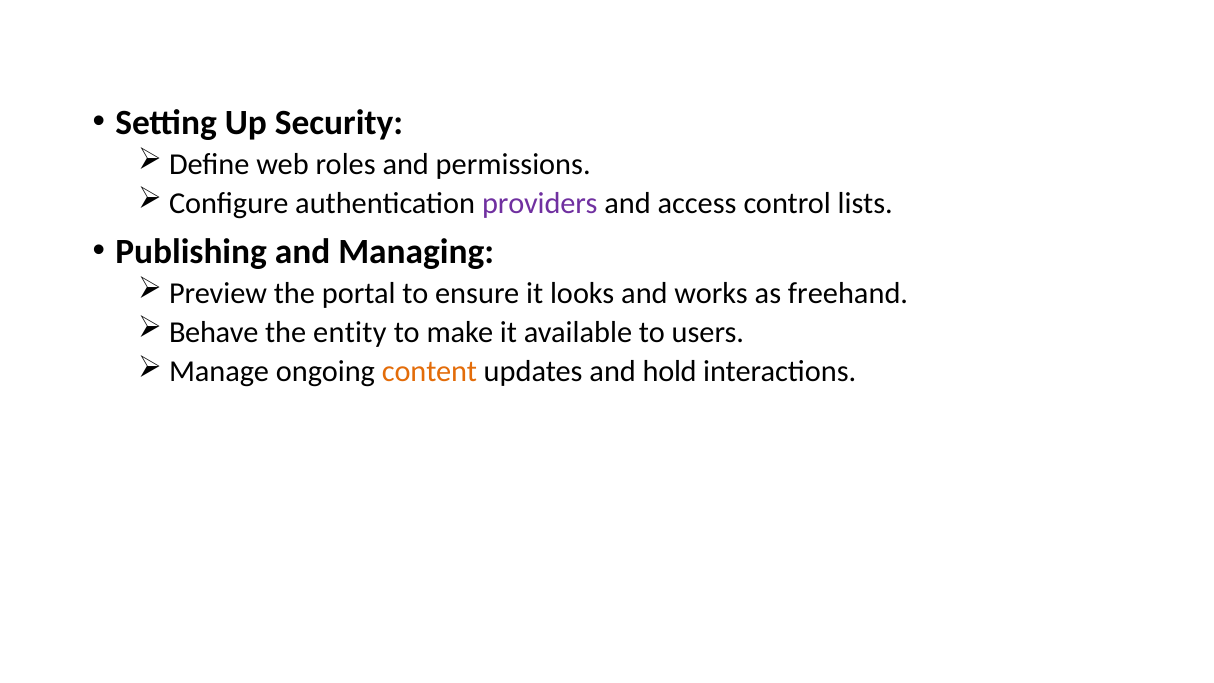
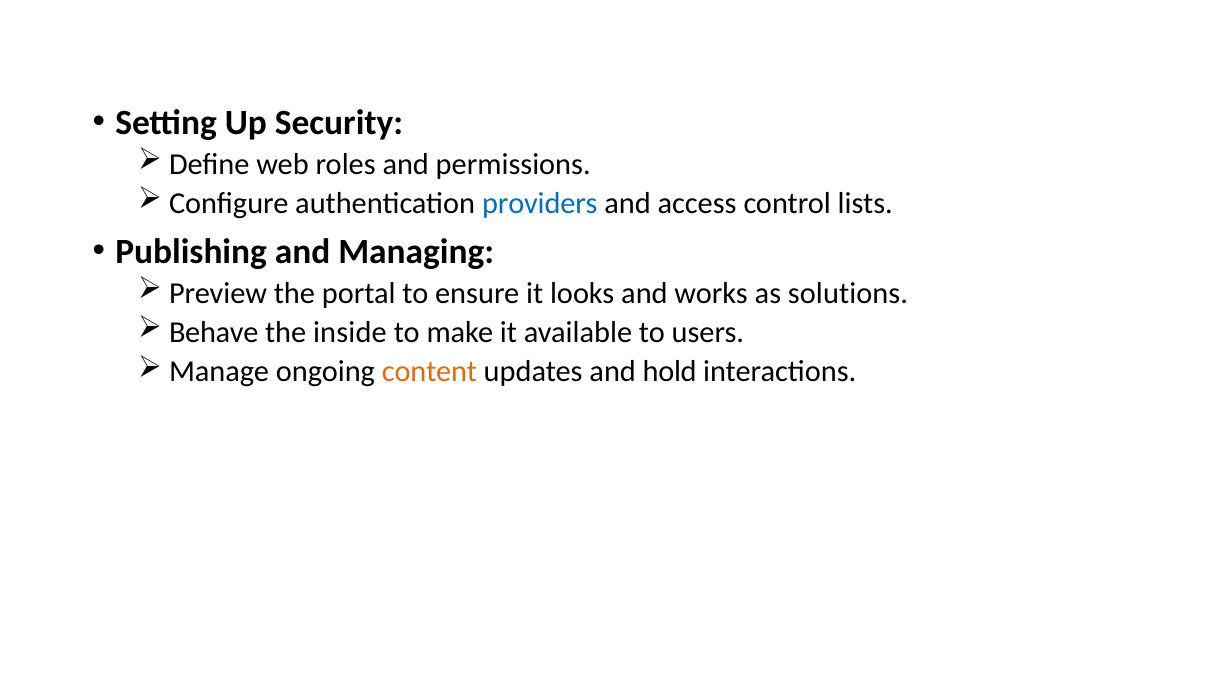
providers colour: purple -> blue
freehand: freehand -> solutions
entity: entity -> inside
